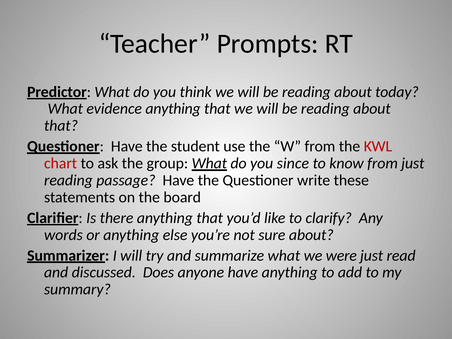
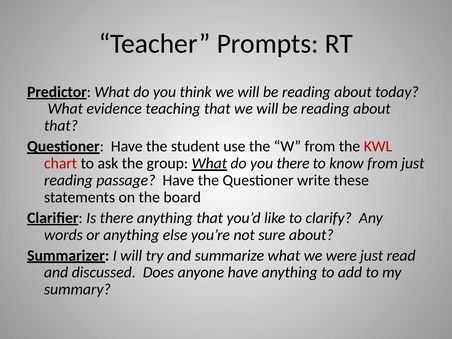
evidence anything: anything -> teaching
you since: since -> there
